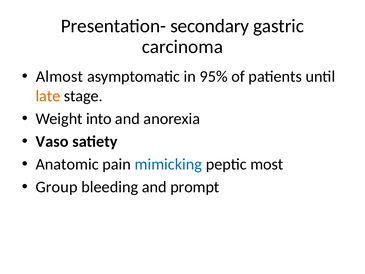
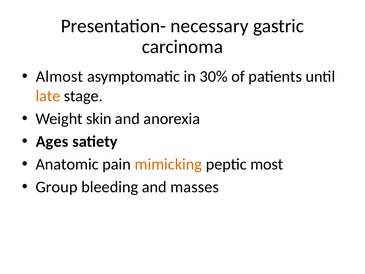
secondary: secondary -> necessary
95%: 95% -> 30%
into: into -> skin
Vaso: Vaso -> Ages
mimicking colour: blue -> orange
prompt: prompt -> masses
